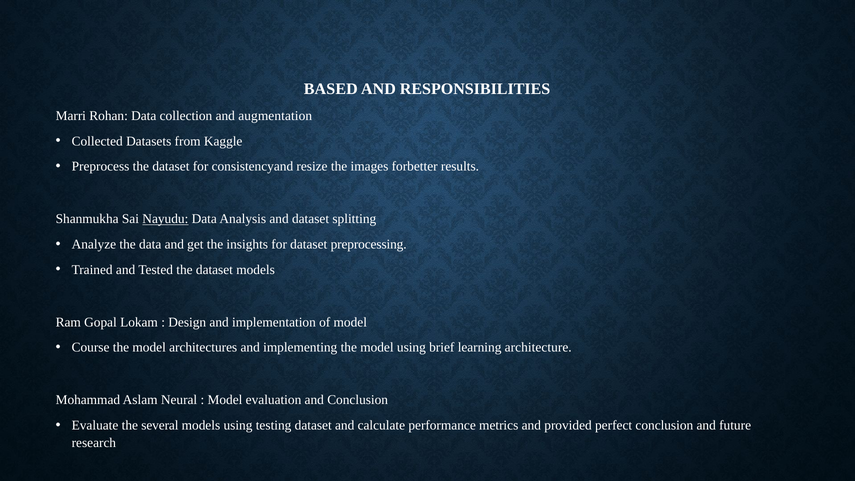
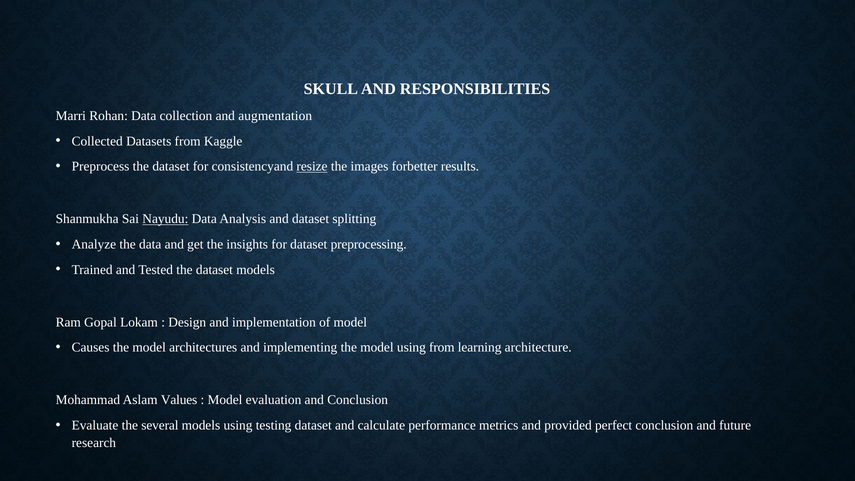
BASED: BASED -> SKULL
resize underline: none -> present
Course: Course -> Causes
using brief: brief -> from
Neural: Neural -> Values
